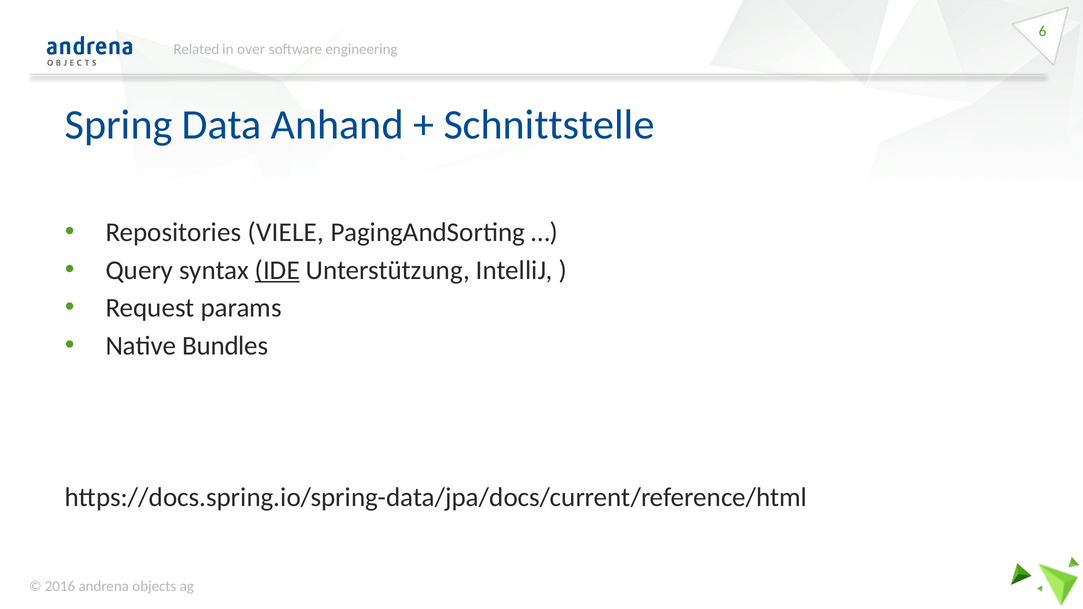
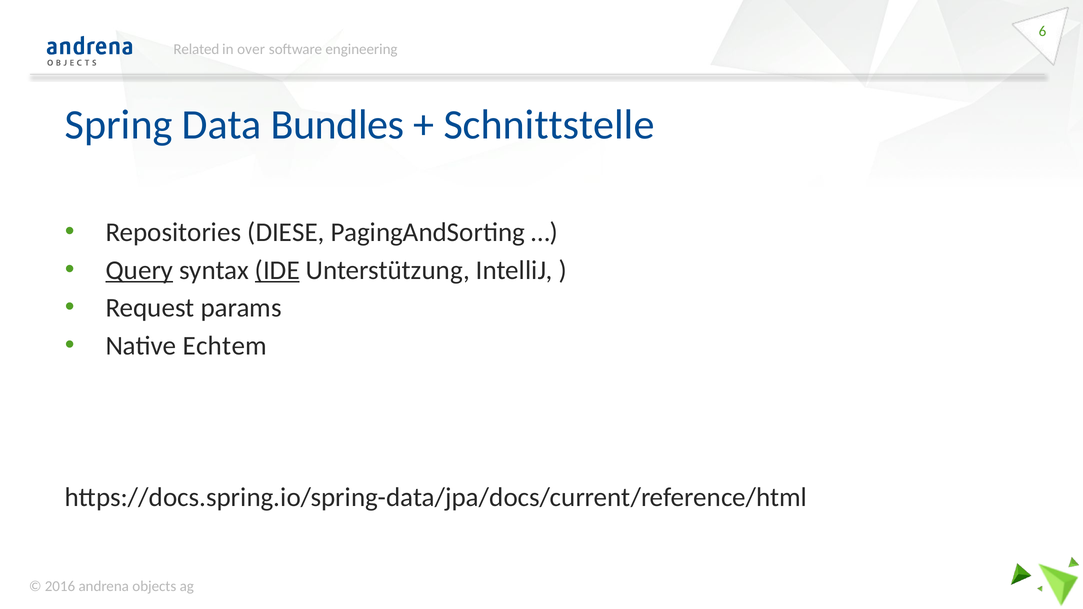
Anhand: Anhand -> Bundles
VIELE: VIELE -> DIESE
Query underline: none -> present
Bundles: Bundles -> Echtem
